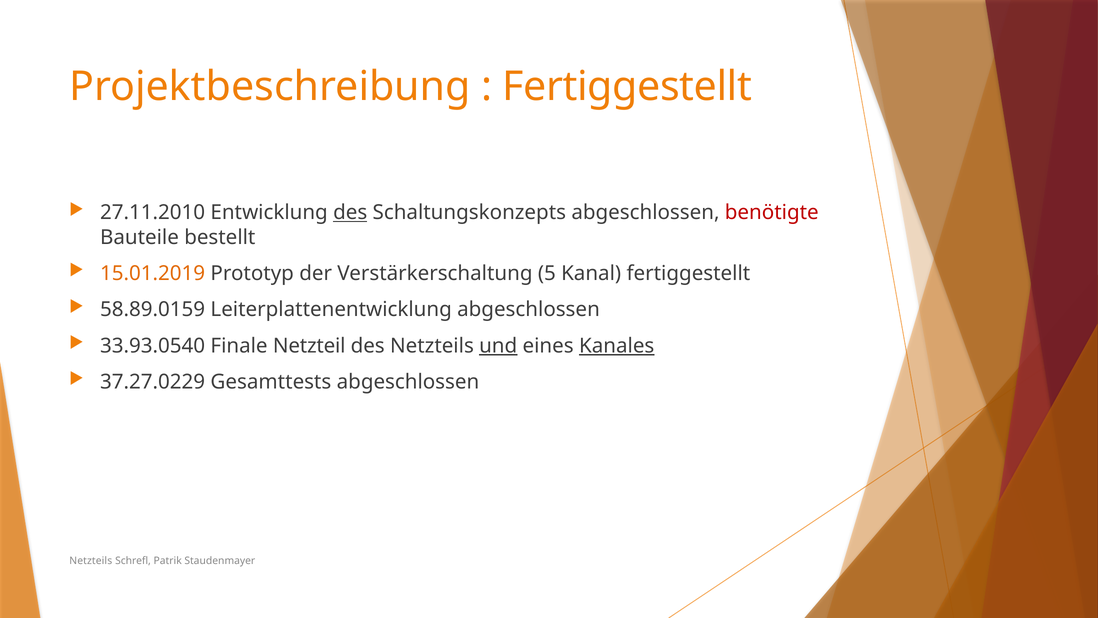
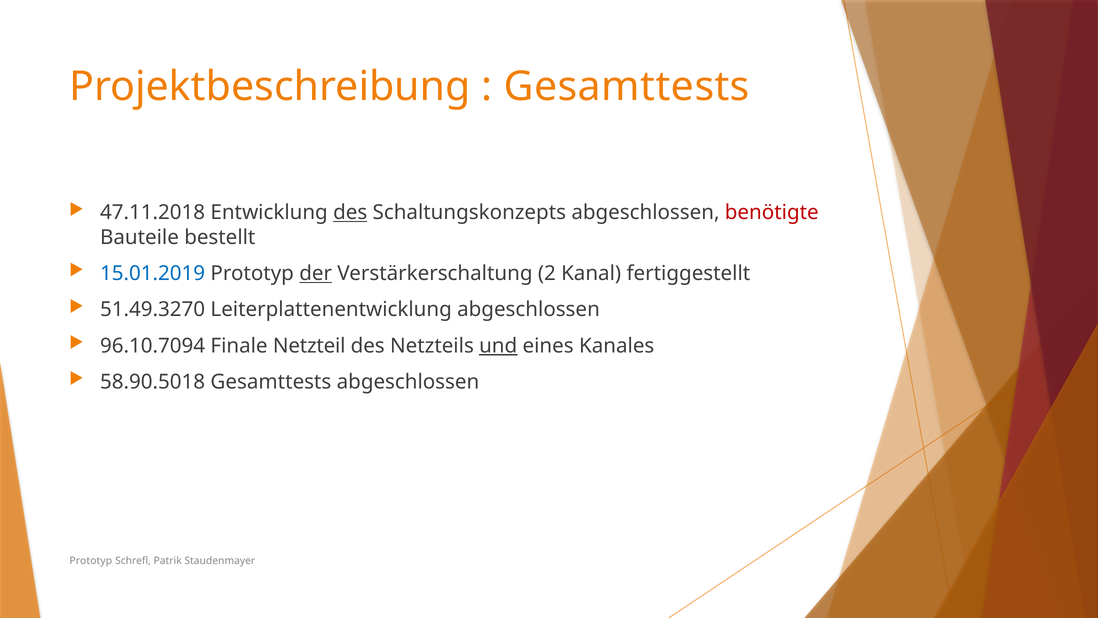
Fertiggestellt at (627, 87): Fertiggestellt -> Gesamttests
27.11.2010: 27.11.2010 -> 47.11.2018
15.01.2019 colour: orange -> blue
der underline: none -> present
5: 5 -> 2
58.89.0159: 58.89.0159 -> 51.49.3270
33.93.0540: 33.93.0540 -> 96.10.7094
Kanales underline: present -> none
37.27.0229: 37.27.0229 -> 58.90.5018
Netzteils at (91, 560): Netzteils -> Prototyp
